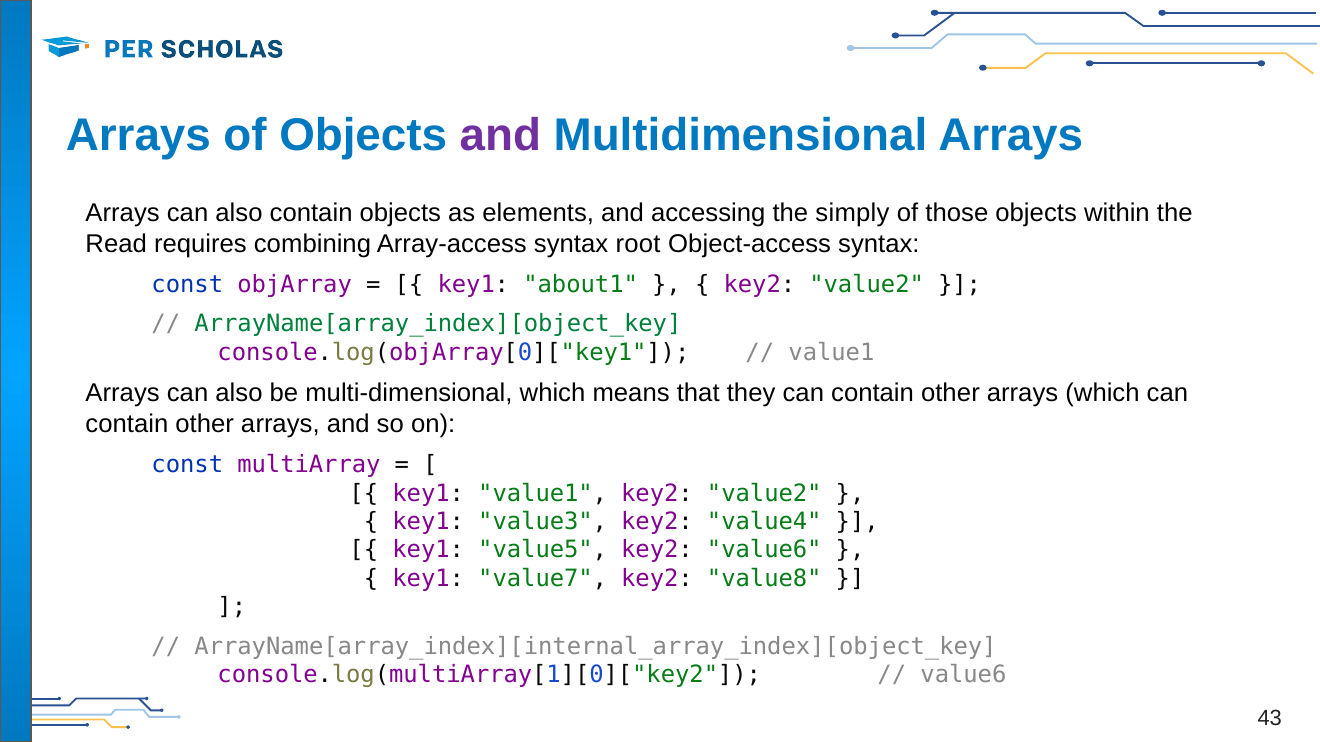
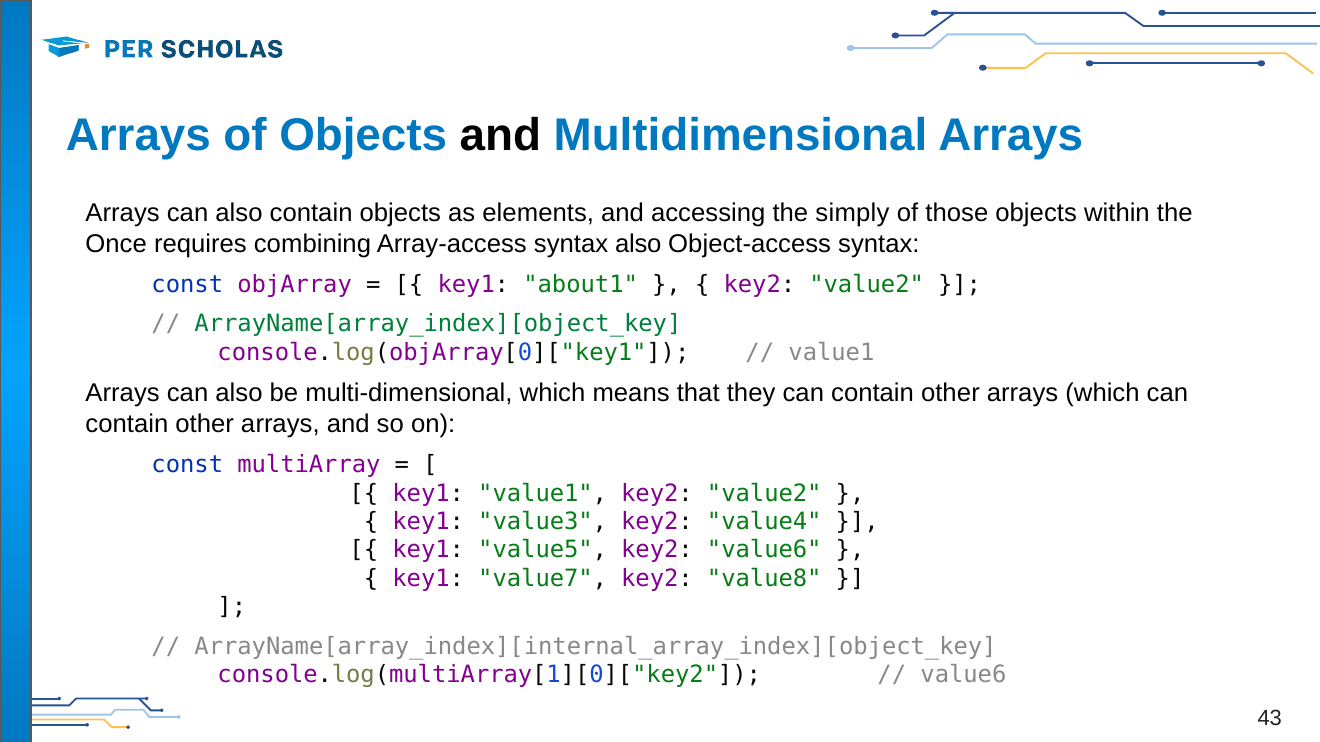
and at (500, 136) colour: purple -> black
Read: Read -> Once
syntax root: root -> also
